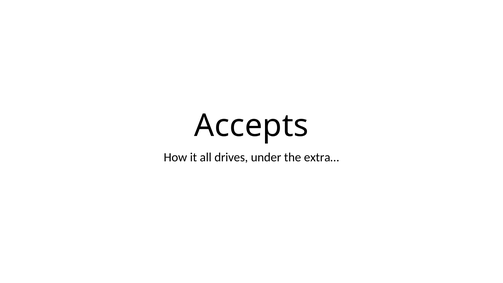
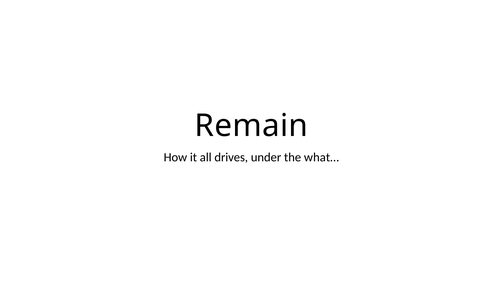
Accepts: Accepts -> Remain
extra…: extra… -> what…
